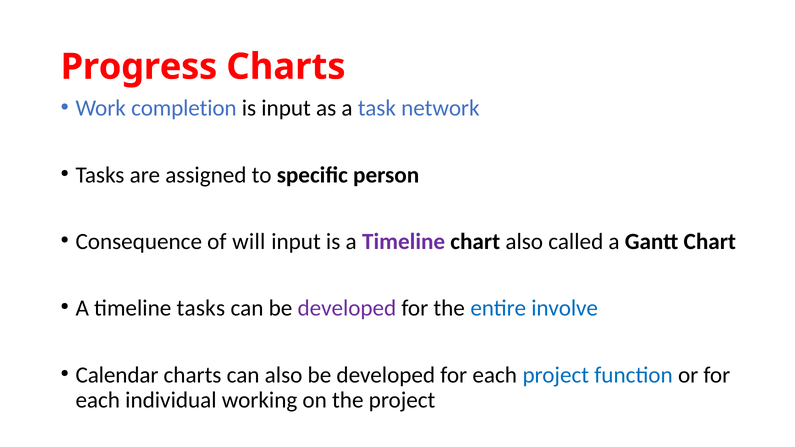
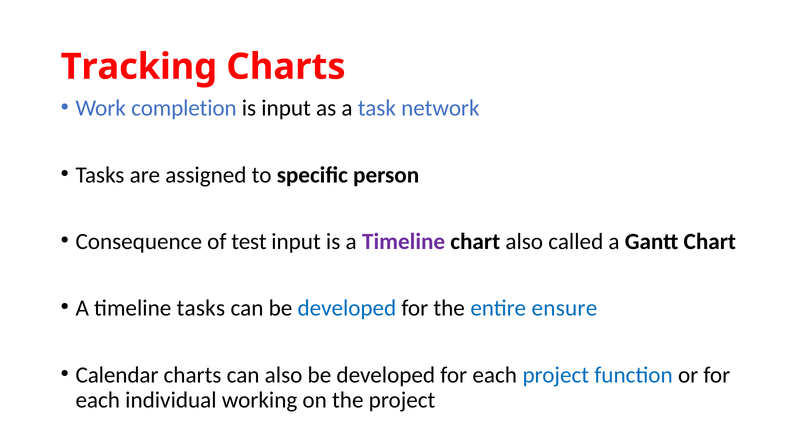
Progress: Progress -> Tracking
will: will -> test
developed at (347, 308) colour: purple -> blue
involve: involve -> ensure
